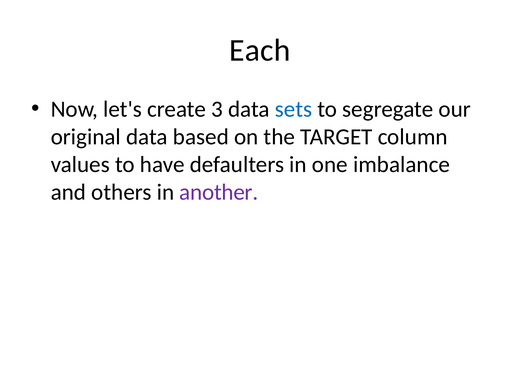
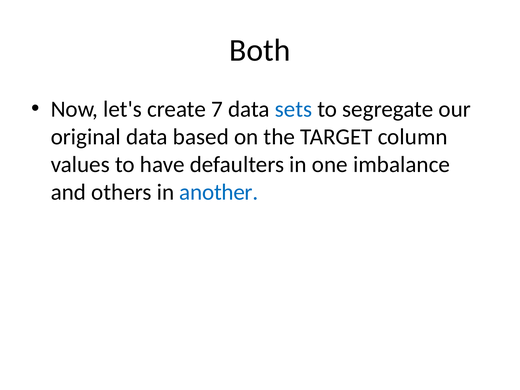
Each: Each -> Both
3: 3 -> 7
another colour: purple -> blue
